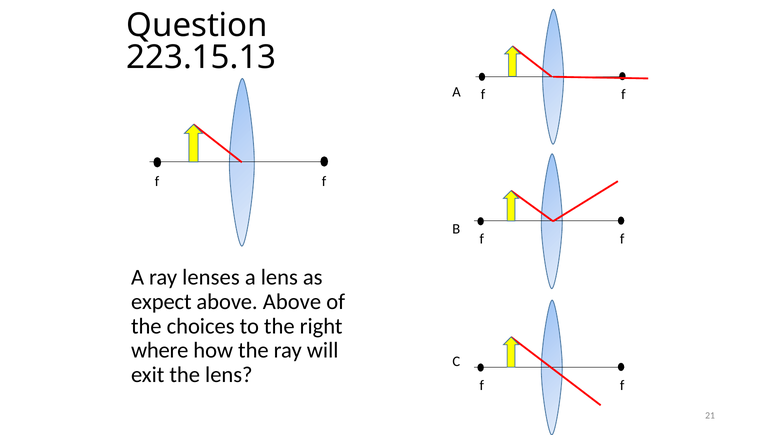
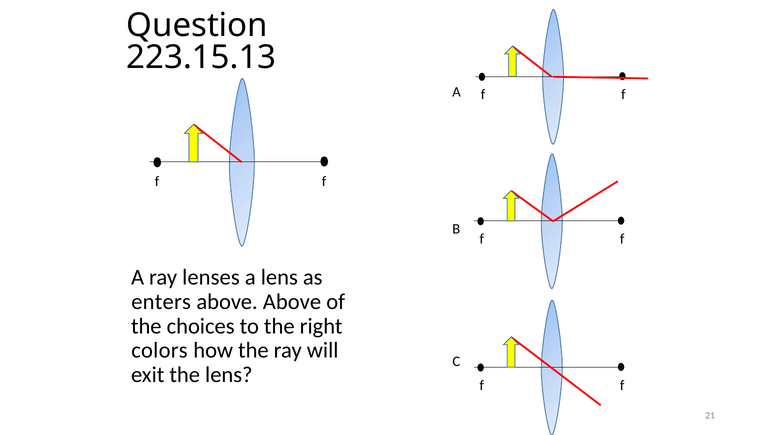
expect: expect -> enters
where: where -> colors
